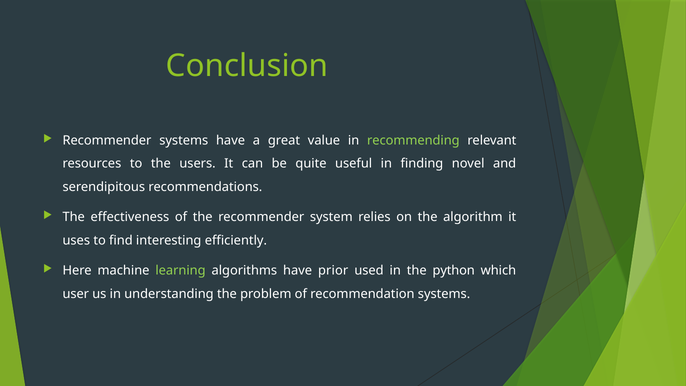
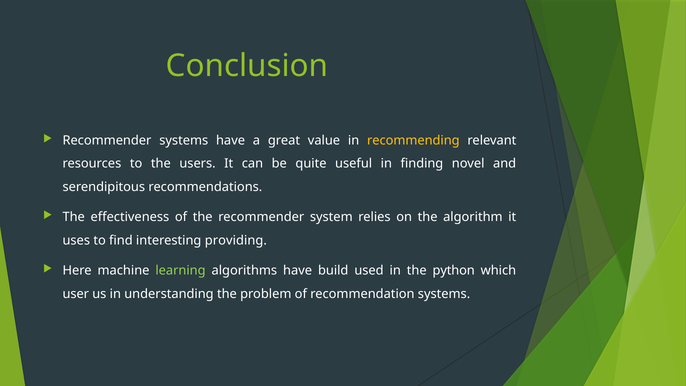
recommending colour: light green -> yellow
efficiently: efficiently -> providing
prior: prior -> build
